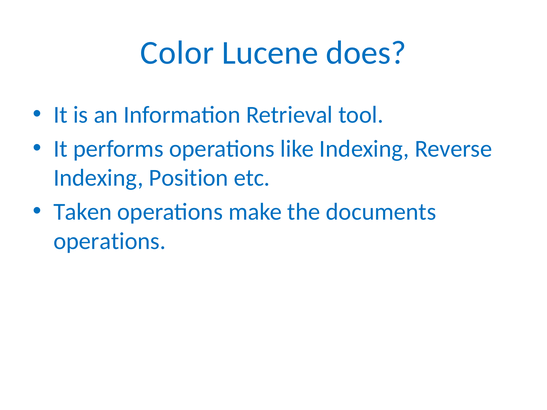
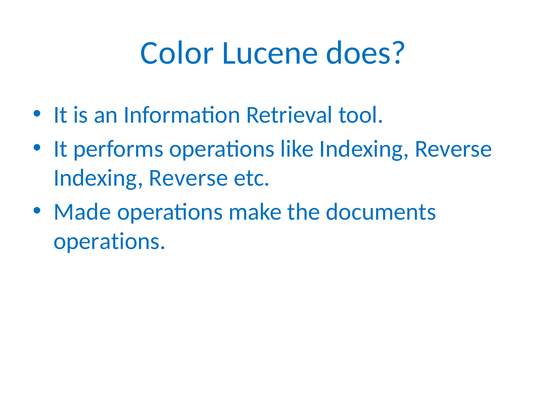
Position at (189, 178): Position -> Reverse
Taken: Taken -> Made
